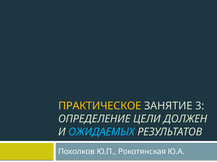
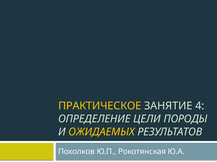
3: 3 -> 4
ДОЛЖЕН: ДОЛЖЕН -> ПОРОДЫ
ОЖИДАЕМЫХ colour: light blue -> yellow
